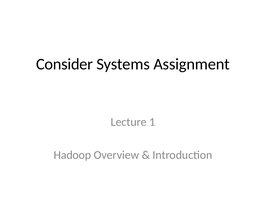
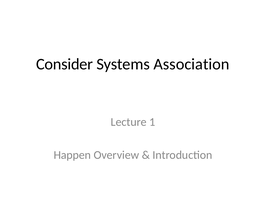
Assignment: Assignment -> Association
Hadoop: Hadoop -> Happen
